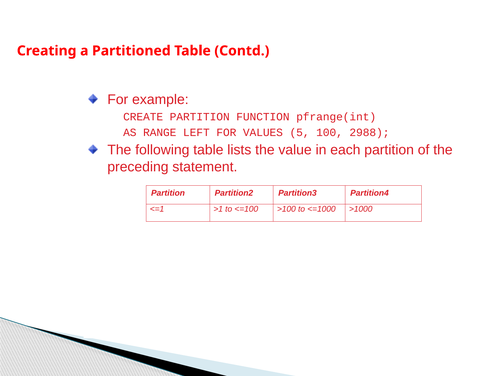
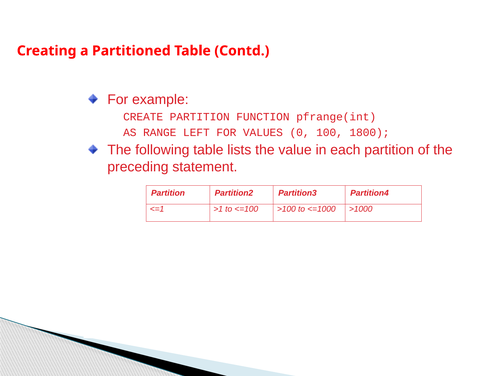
5: 5 -> 0
2988: 2988 -> 1800
